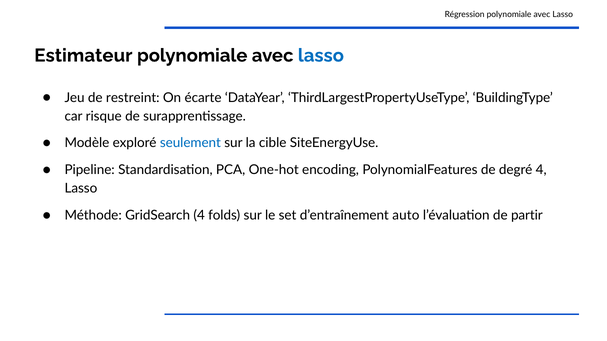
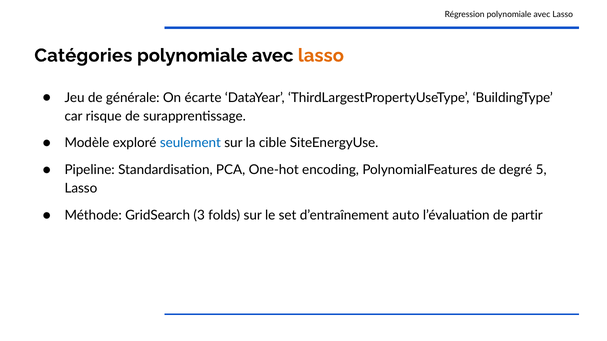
Estimateur: Estimateur -> Catégories
lasso at (321, 56) colour: blue -> orange
restreint: restreint -> générale
degré 4: 4 -> 5
GridSearch 4: 4 -> 3
